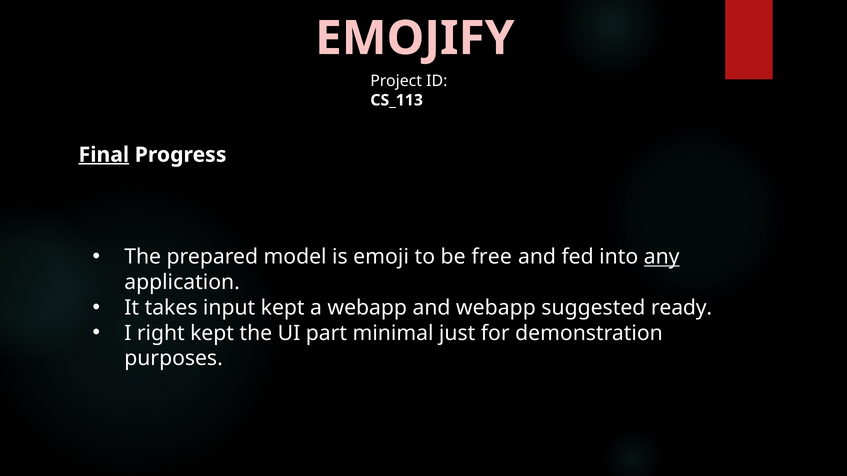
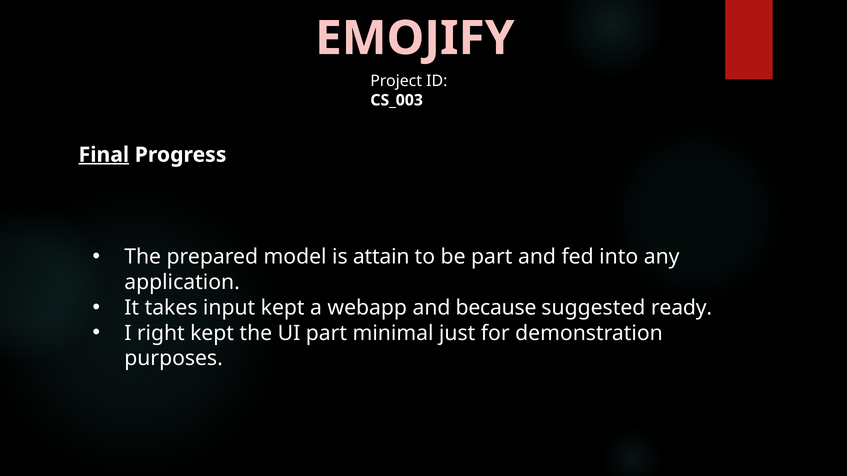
CS_113: CS_113 -> CS_003
emoji: emoji -> attain
be free: free -> part
any underline: present -> none
and webapp: webapp -> because
